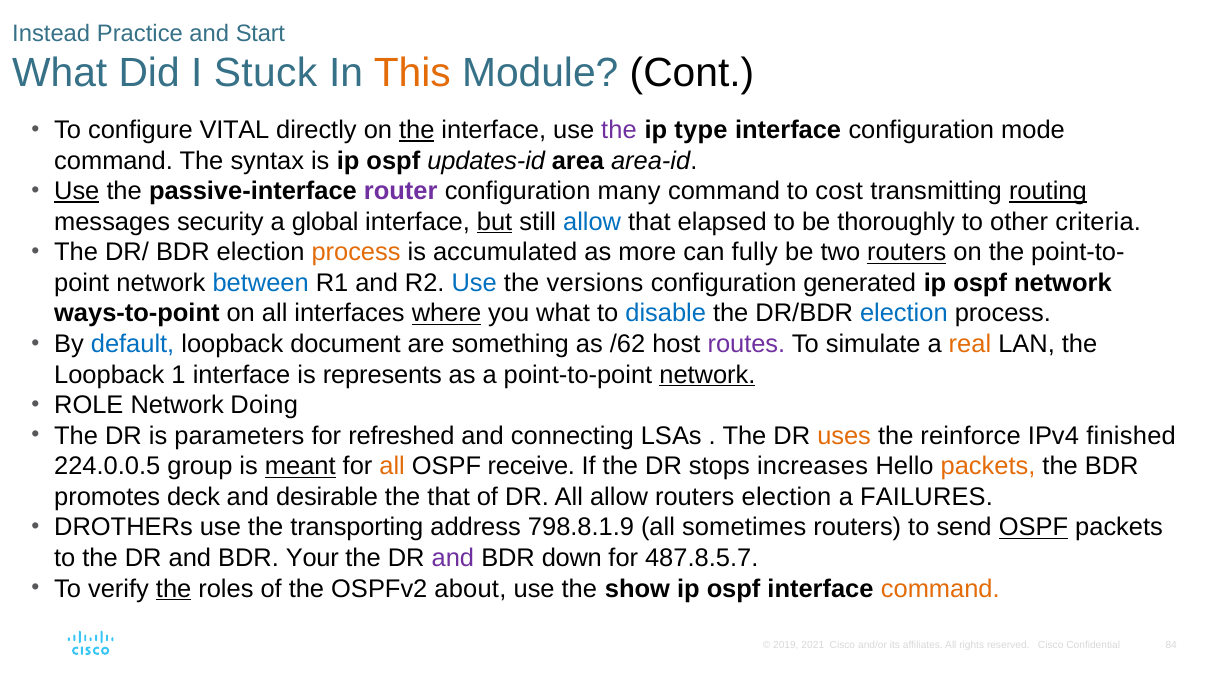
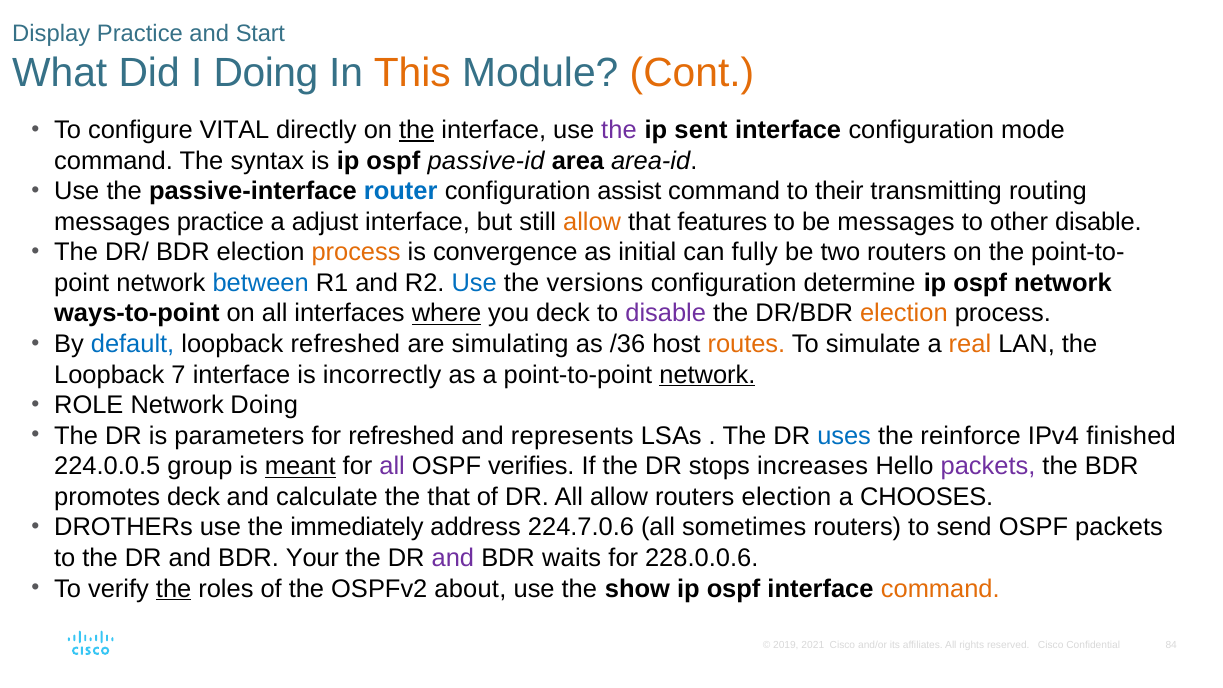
Instead: Instead -> Display
I Stuck: Stuck -> Doing
Cont colour: black -> orange
type: type -> sent
updates-id: updates-id -> passive-id
Use at (77, 191) underline: present -> none
router colour: purple -> blue
many: many -> assist
cost: cost -> their
routing underline: present -> none
messages security: security -> practice
global: global -> adjust
but underline: present -> none
allow at (592, 222) colour: blue -> orange
elapsed: elapsed -> features
be thoroughly: thoroughly -> messages
other criteria: criteria -> disable
accumulated: accumulated -> convergence
more: more -> initial
routers at (907, 252) underline: present -> none
generated: generated -> determine
you what: what -> deck
disable at (666, 313) colour: blue -> purple
election at (904, 313) colour: blue -> orange
loopback document: document -> refreshed
something: something -> simulating
/62: /62 -> /36
routes colour: purple -> orange
1: 1 -> 7
represents: represents -> incorrectly
connecting: connecting -> represents
uses colour: orange -> blue
all at (392, 466) colour: orange -> purple
receive: receive -> verifies
packets at (988, 466) colour: orange -> purple
desirable: desirable -> calculate
FAILURES: FAILURES -> CHOOSES
transporting: transporting -> immediately
798.8.1.9: 798.8.1.9 -> 224.7.0.6
OSPF at (1033, 527) underline: present -> none
down: down -> waits
487.8.5.7: 487.8.5.7 -> 228.0.0.6
